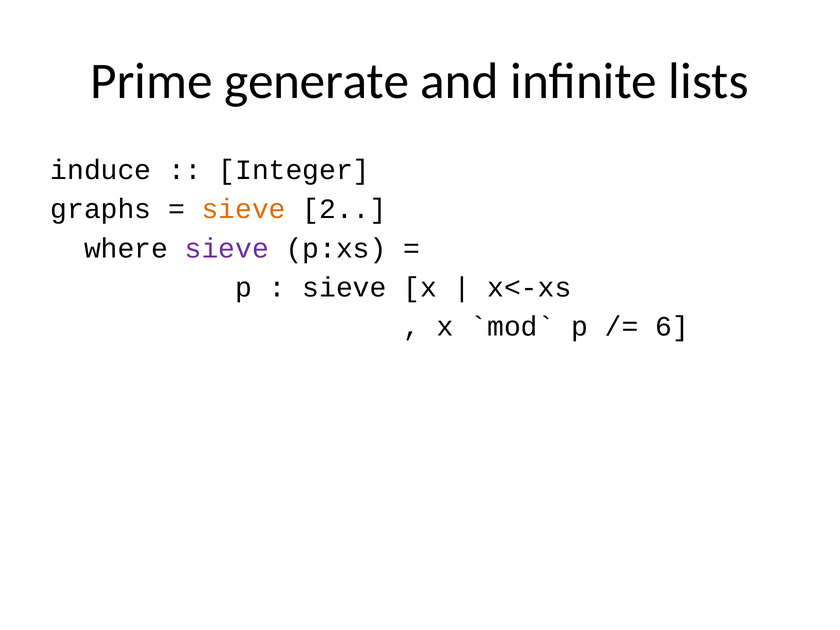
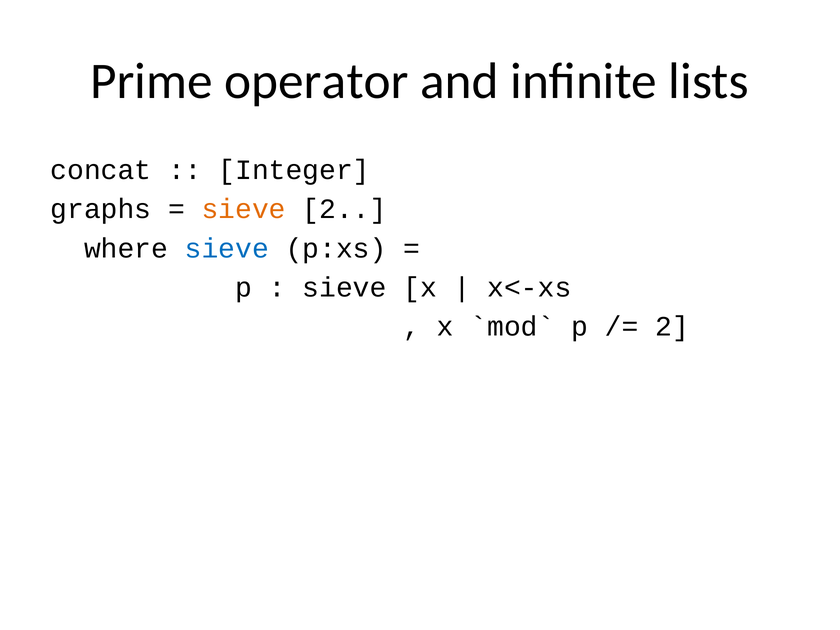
generate: generate -> operator
induce: induce -> concat
sieve at (227, 248) colour: purple -> blue
6 at (672, 327): 6 -> 2
